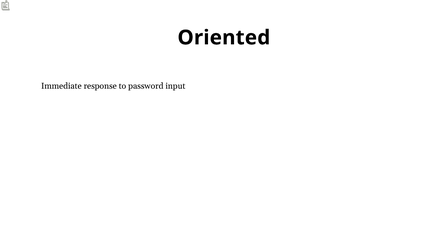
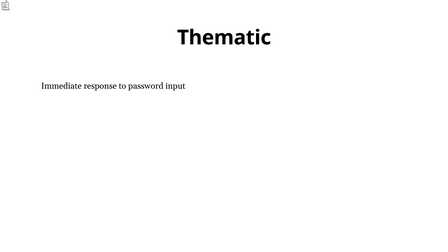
Oriented: Oriented -> Thematic
